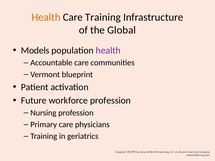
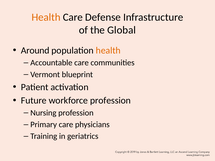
Care Training: Training -> Defense
Models: Models -> Around
health at (108, 50) colour: purple -> orange
